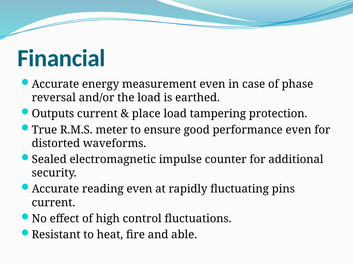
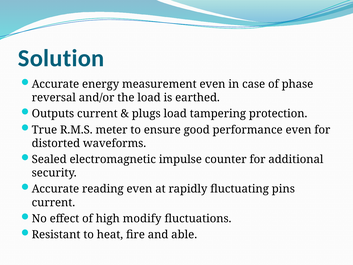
Financial: Financial -> Solution
place: place -> plugs
control: control -> modify
